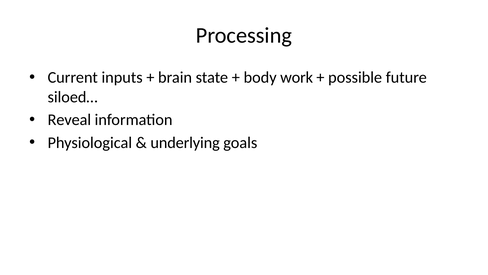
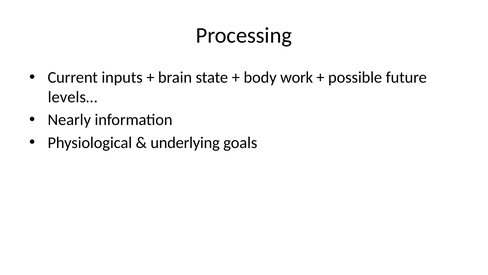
siloed…: siloed… -> levels…
Reveal: Reveal -> Nearly
